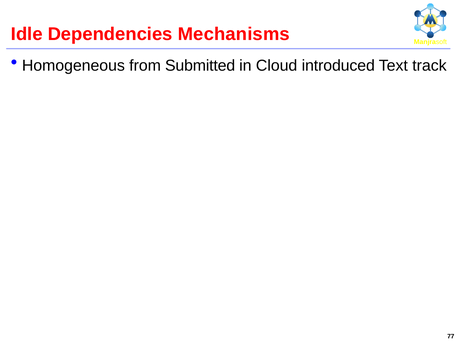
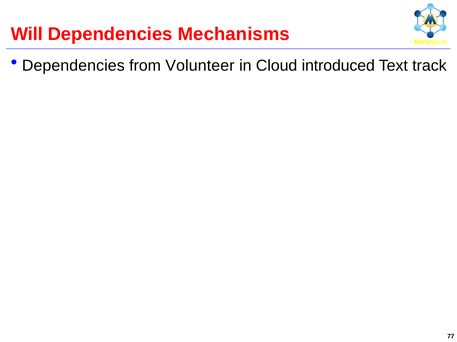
Idle: Idle -> Will
Homogeneous at (73, 66): Homogeneous -> Dependencies
Submitted: Submitted -> Volunteer
